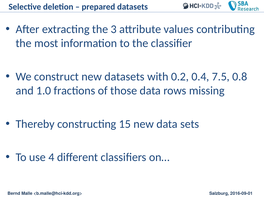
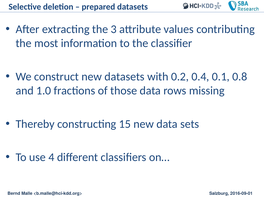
7.5: 7.5 -> 0.1
